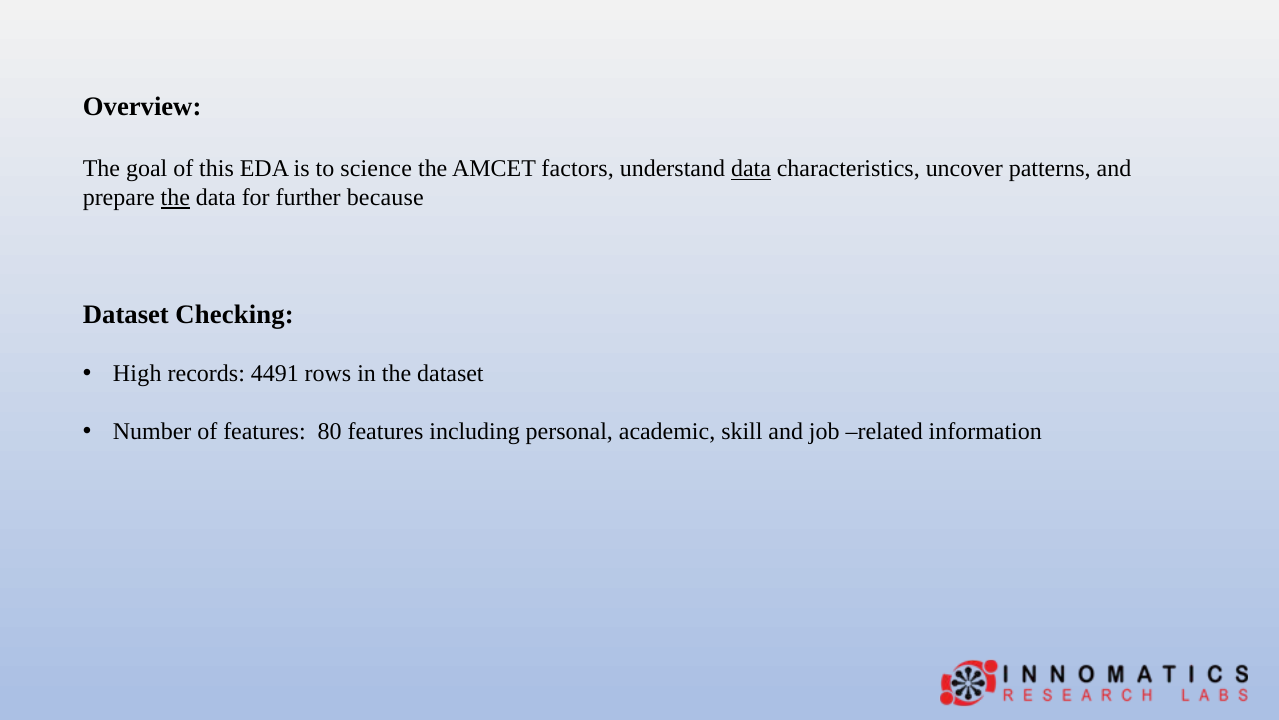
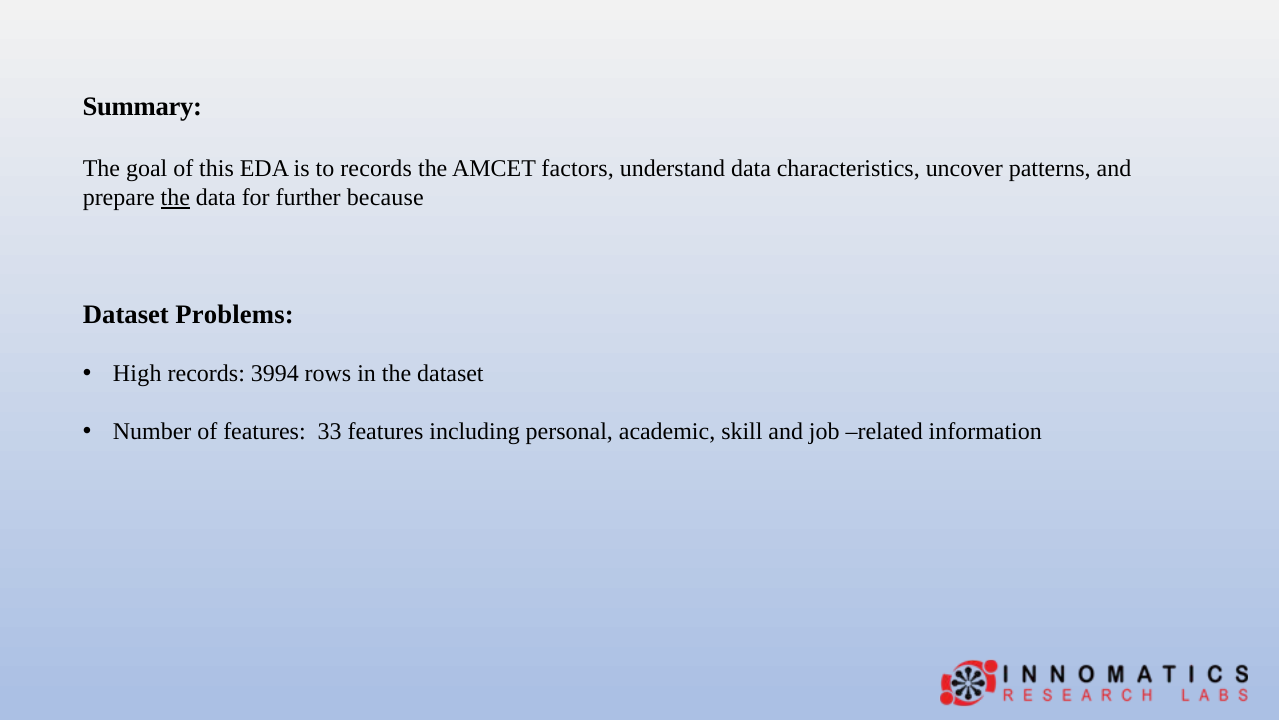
Overview: Overview -> Summary
to science: science -> records
data at (751, 169) underline: present -> none
Checking: Checking -> Problems
4491: 4491 -> 3994
80: 80 -> 33
